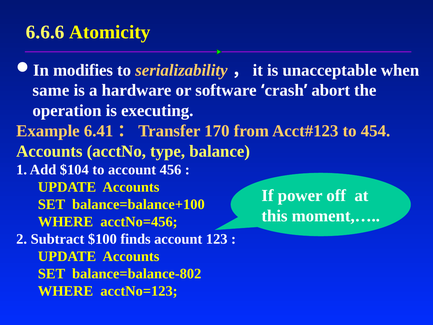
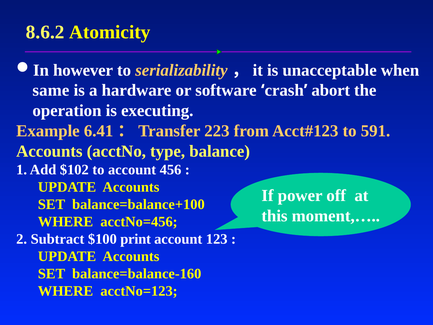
6.6.6: 6.6.6 -> 8.6.2
modifies: modifies -> however
170: 170 -> 223
454: 454 -> 591
$104: $104 -> $102
finds: finds -> print
balance=balance-802: balance=balance-802 -> balance=balance-160
